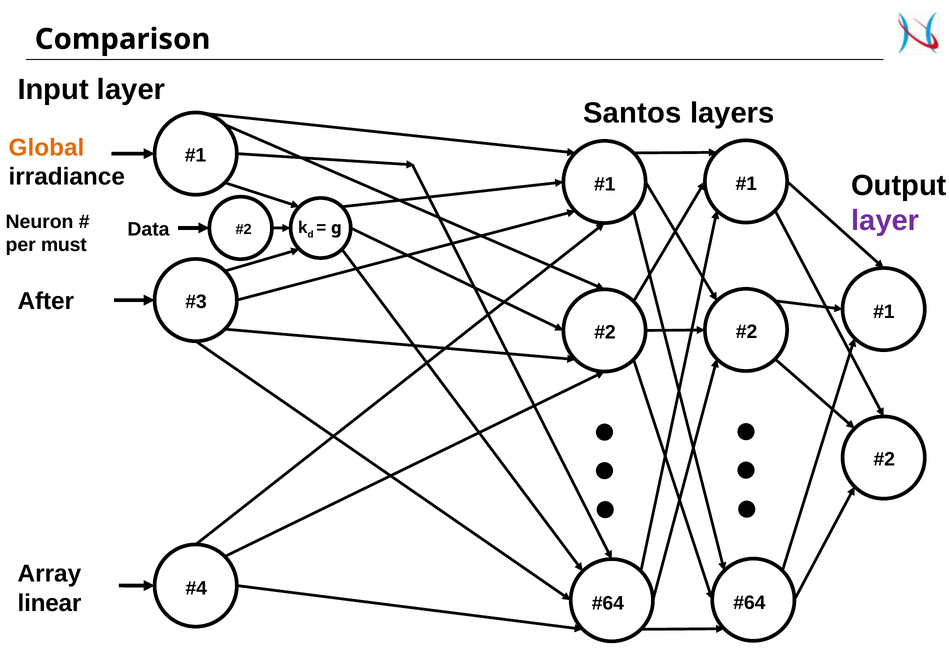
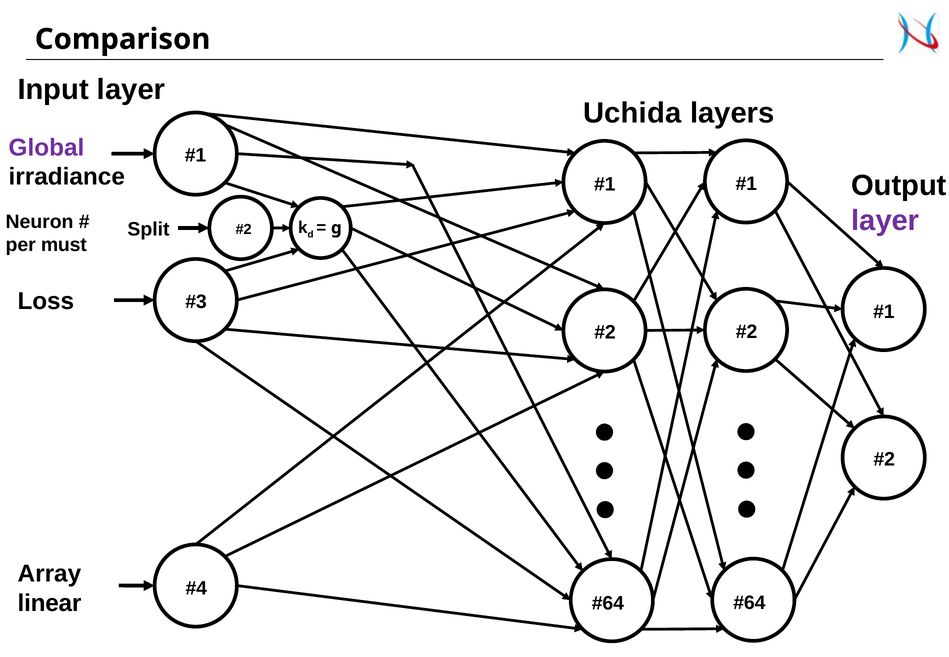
Santos: Santos -> Uchida
Global colour: orange -> purple
Data: Data -> Split
After: After -> Loss
